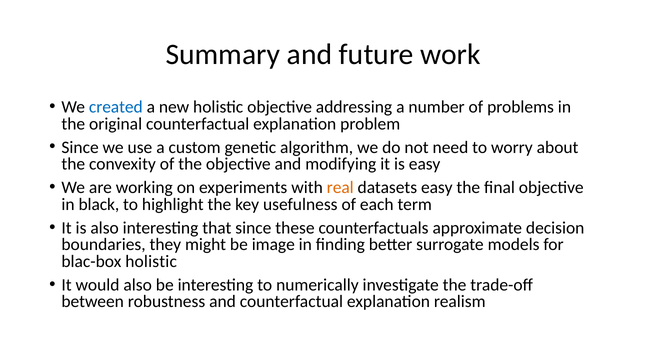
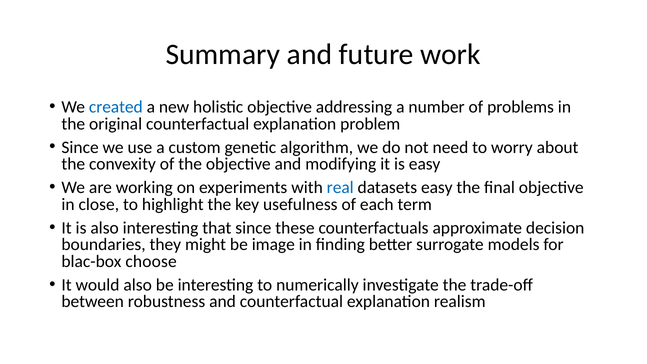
real colour: orange -> blue
black: black -> close
blac-box holistic: holistic -> choose
